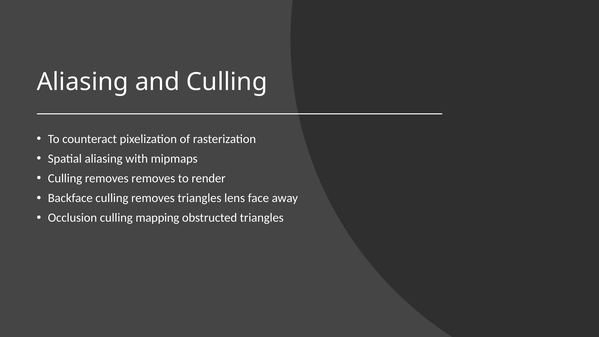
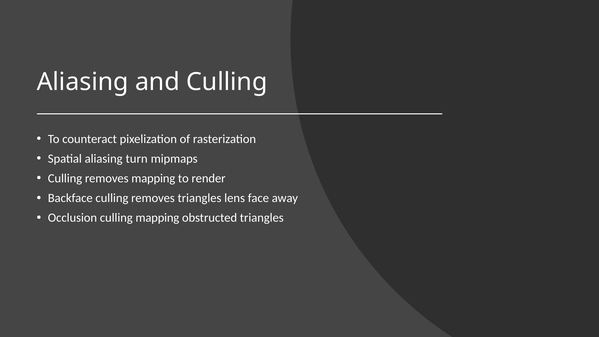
with: with -> turn
removes removes: removes -> mapping
